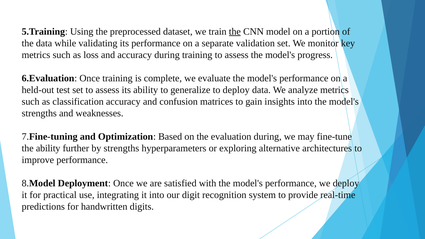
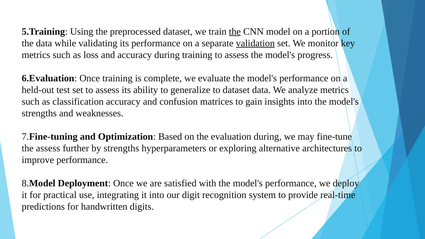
validation underline: none -> present
to deploy: deploy -> dataset
the ability: ability -> assess
